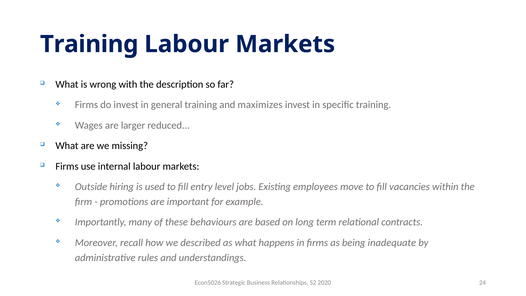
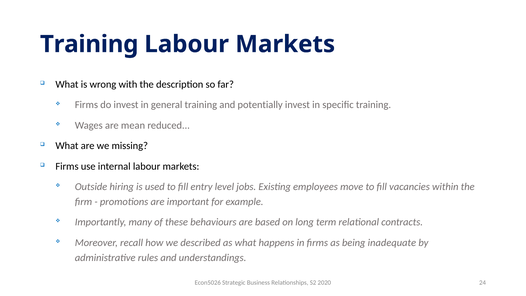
maximizes: maximizes -> potentially
larger: larger -> mean
